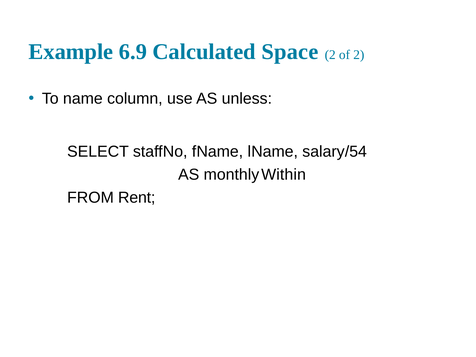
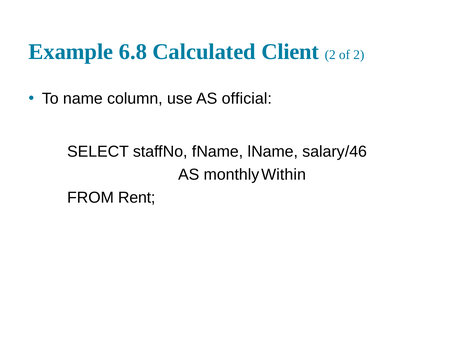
6.9: 6.9 -> 6.8
Space: Space -> Client
unless: unless -> official
/54: /54 -> /46
